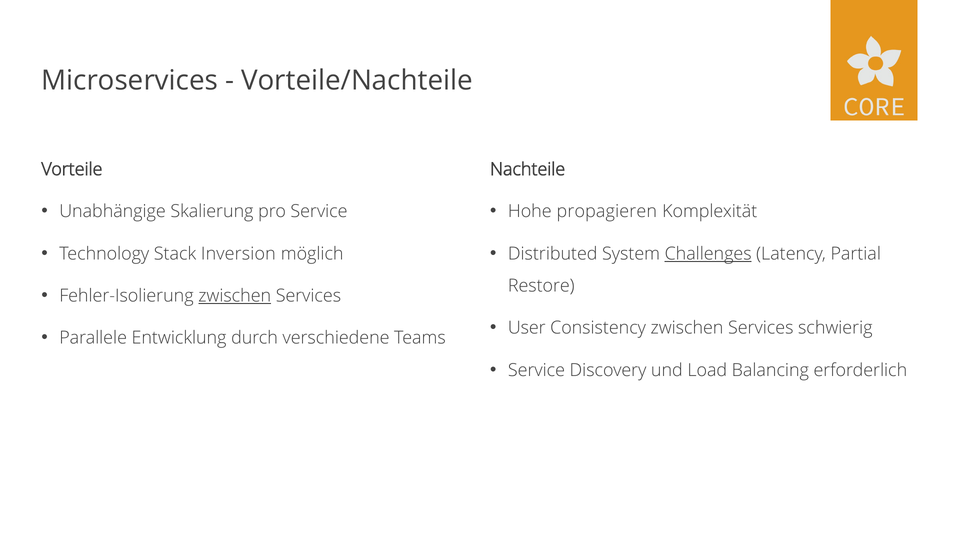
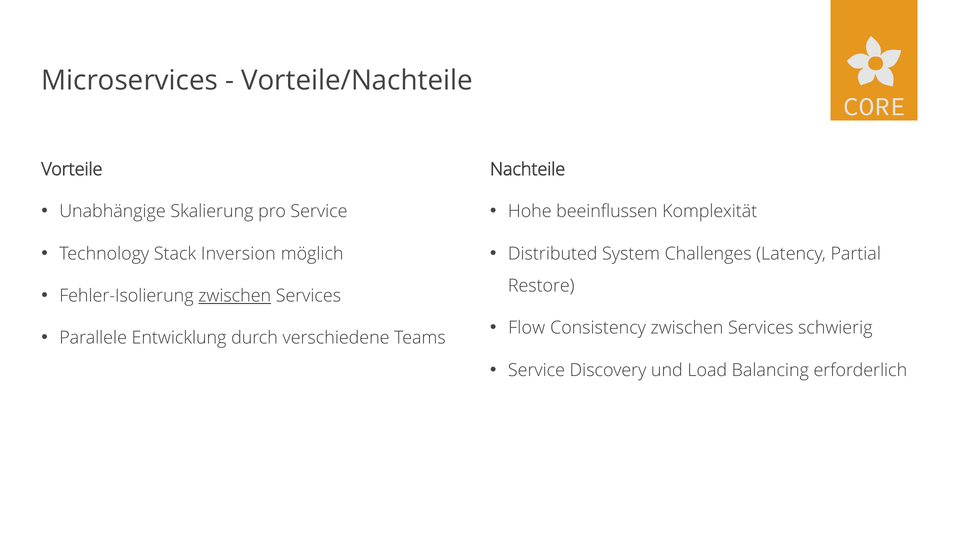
propagieren: propagieren -> beeinflussen
Challenges underline: present -> none
User: User -> Flow
